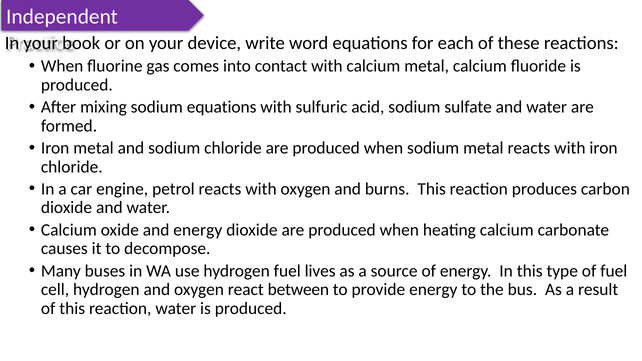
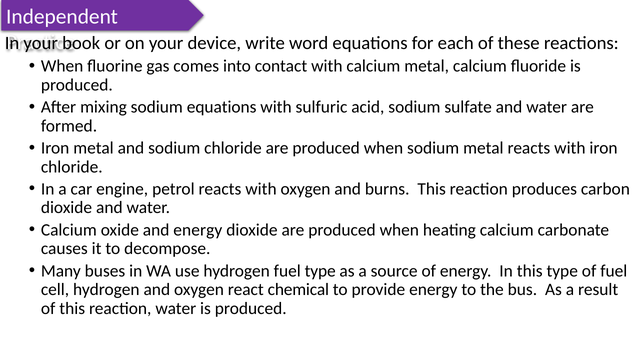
fuel lives: lives -> type
between: between -> chemical
